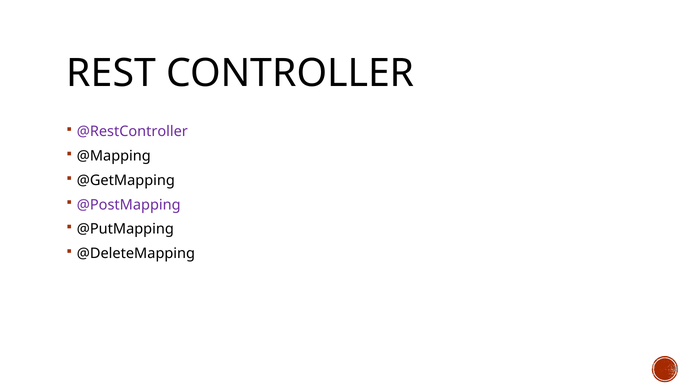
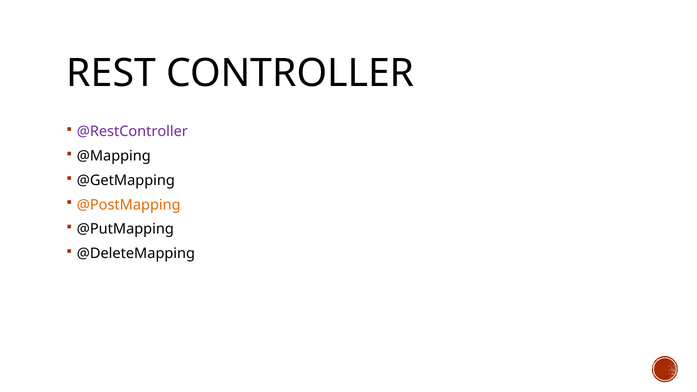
@PostMapping colour: purple -> orange
